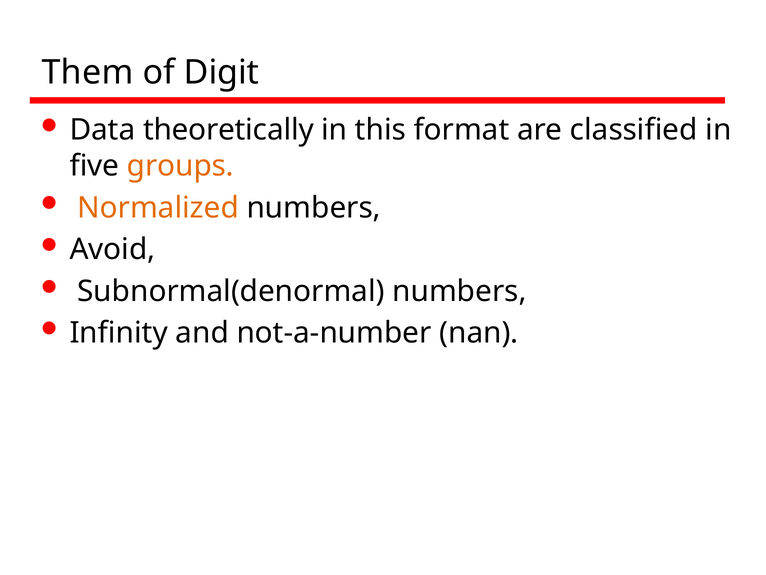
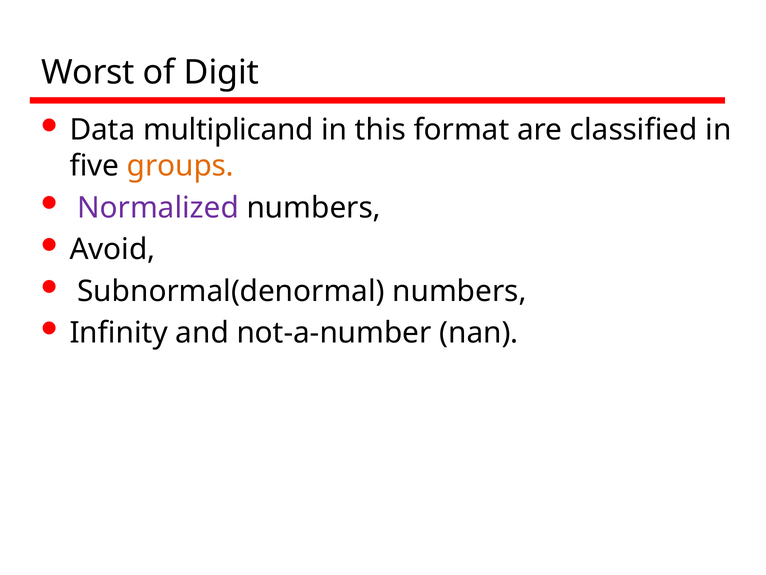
Them: Them -> Worst
theoretically: theoretically -> multiplicand
Normalized colour: orange -> purple
